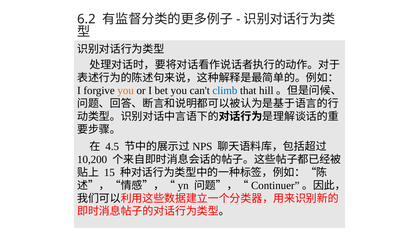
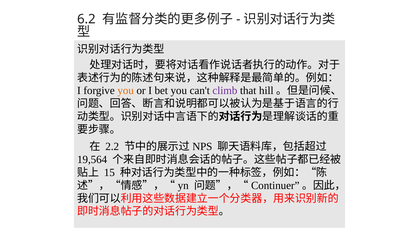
climb colour: blue -> purple
4.5: 4.5 -> 2.2
10,200: 10,200 -> 19,564
